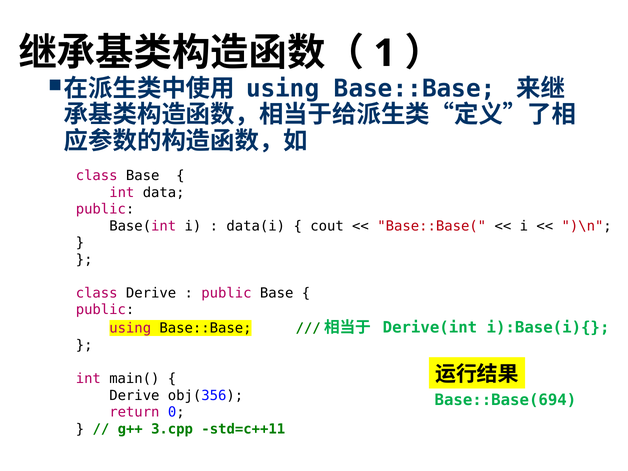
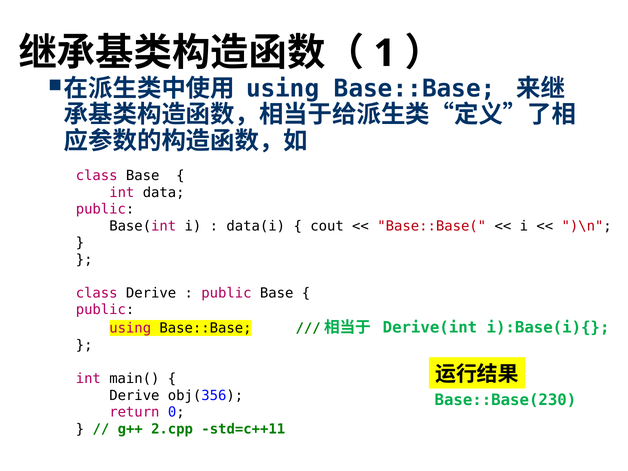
Base::Base(694: Base::Base(694 -> Base::Base(230
3.cpp: 3.cpp -> 2.cpp
